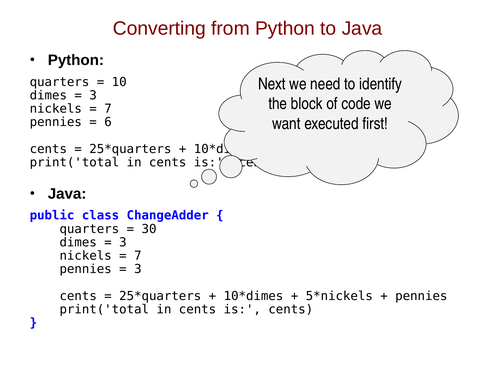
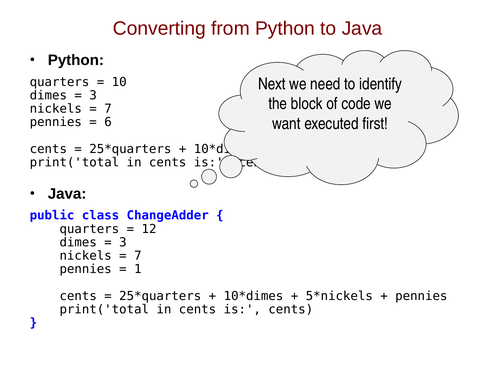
30: 30 -> 12
3 at (138, 269): 3 -> 1
